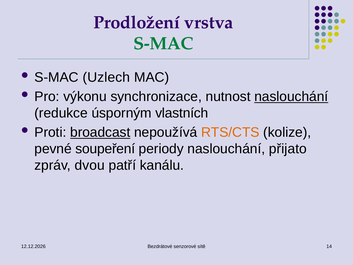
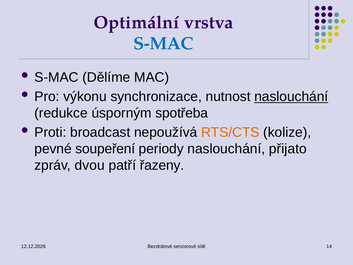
Prodložení: Prodložení -> Optimální
S-MAC at (163, 44) colour: green -> blue
Uzlech: Uzlech -> Dělíme
vlastních: vlastních -> spotřeba
broadcast underline: present -> none
kanálu: kanálu -> řazeny
